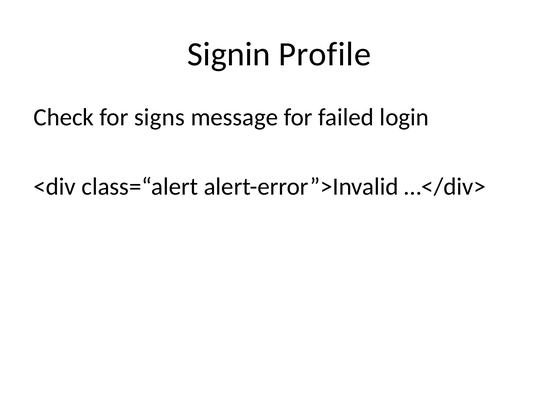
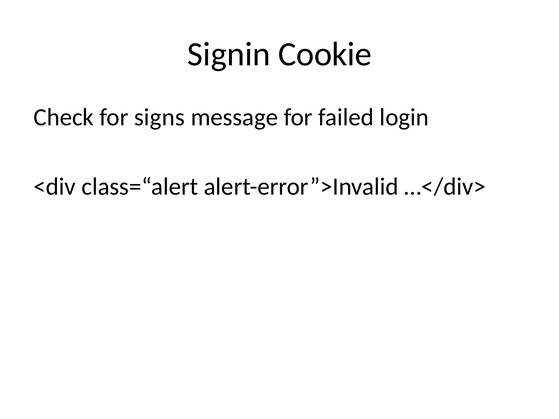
Profile: Profile -> Cookie
